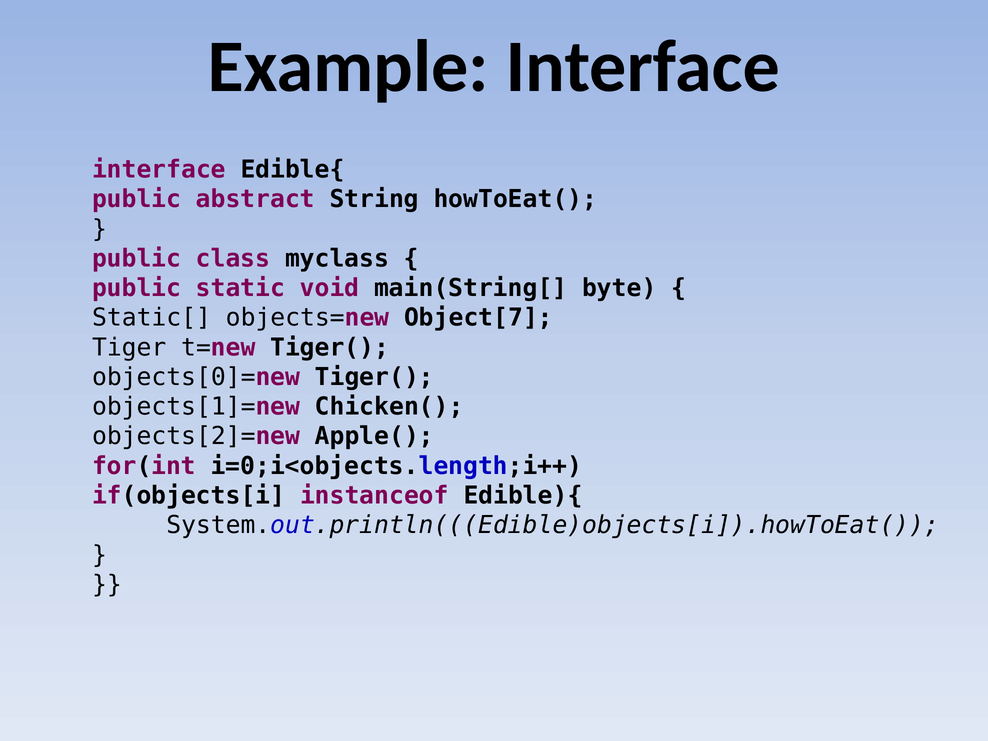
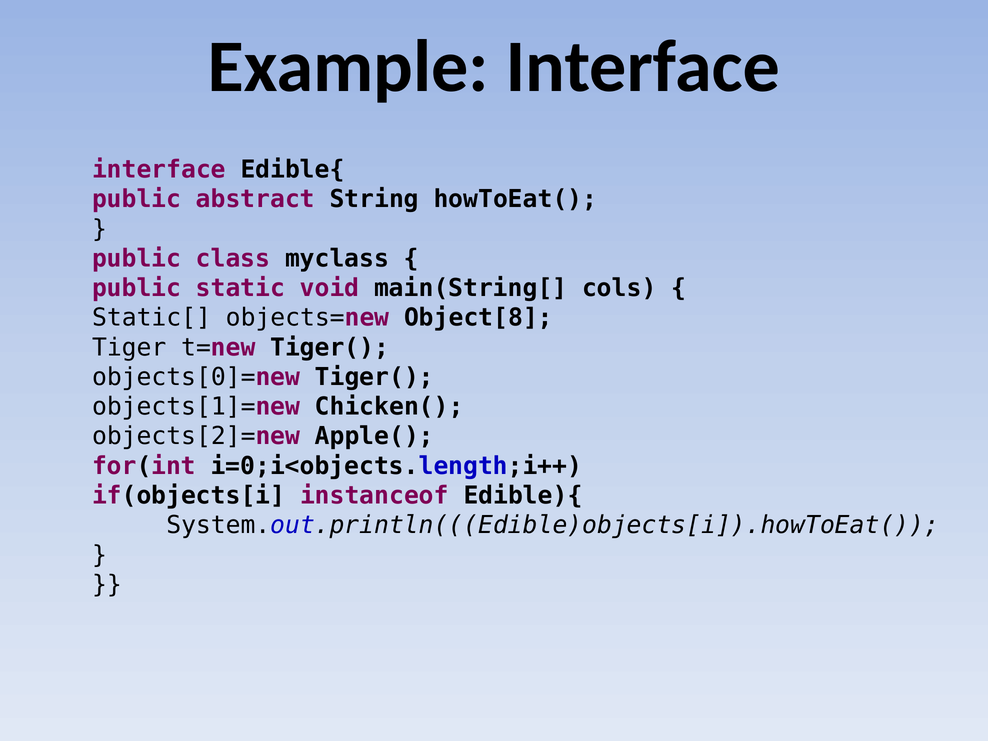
byte: byte -> cols
Object[7: Object[7 -> Object[8
